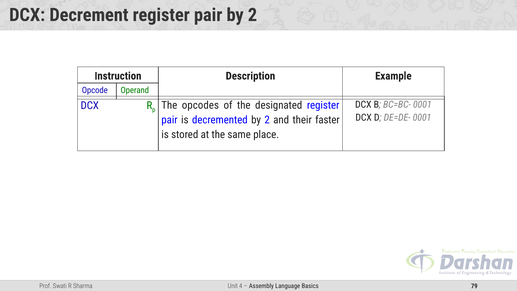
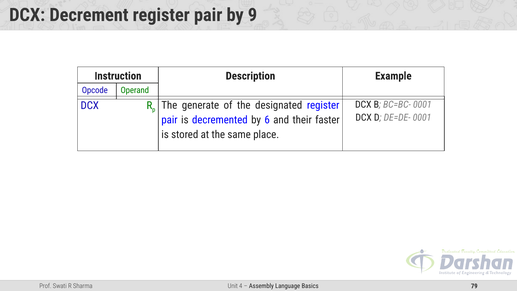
pair by 2: 2 -> 9
opcodes: opcodes -> generate
decremented by 2: 2 -> 6
